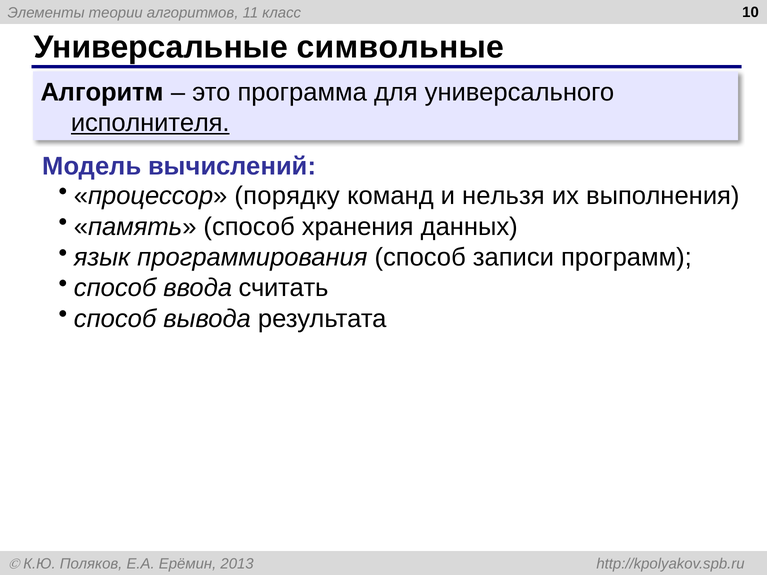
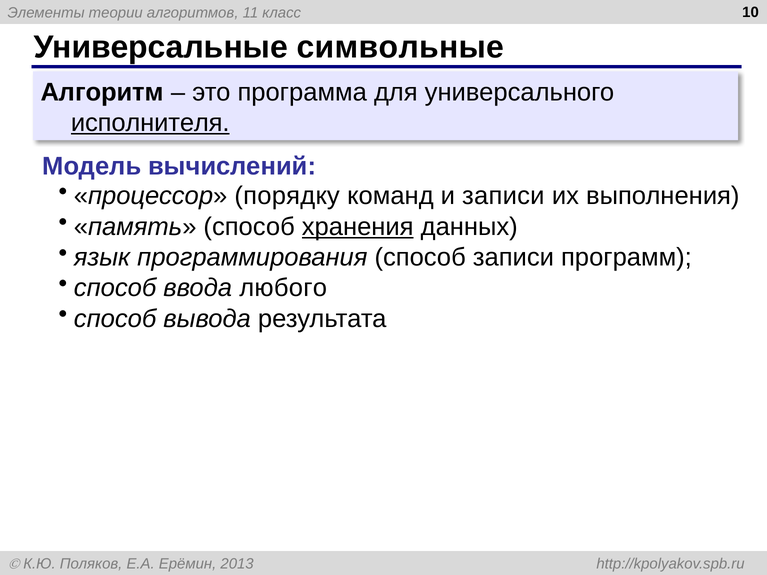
и нельзя: нельзя -> записи
хранения underline: none -> present
считать: считать -> любого
